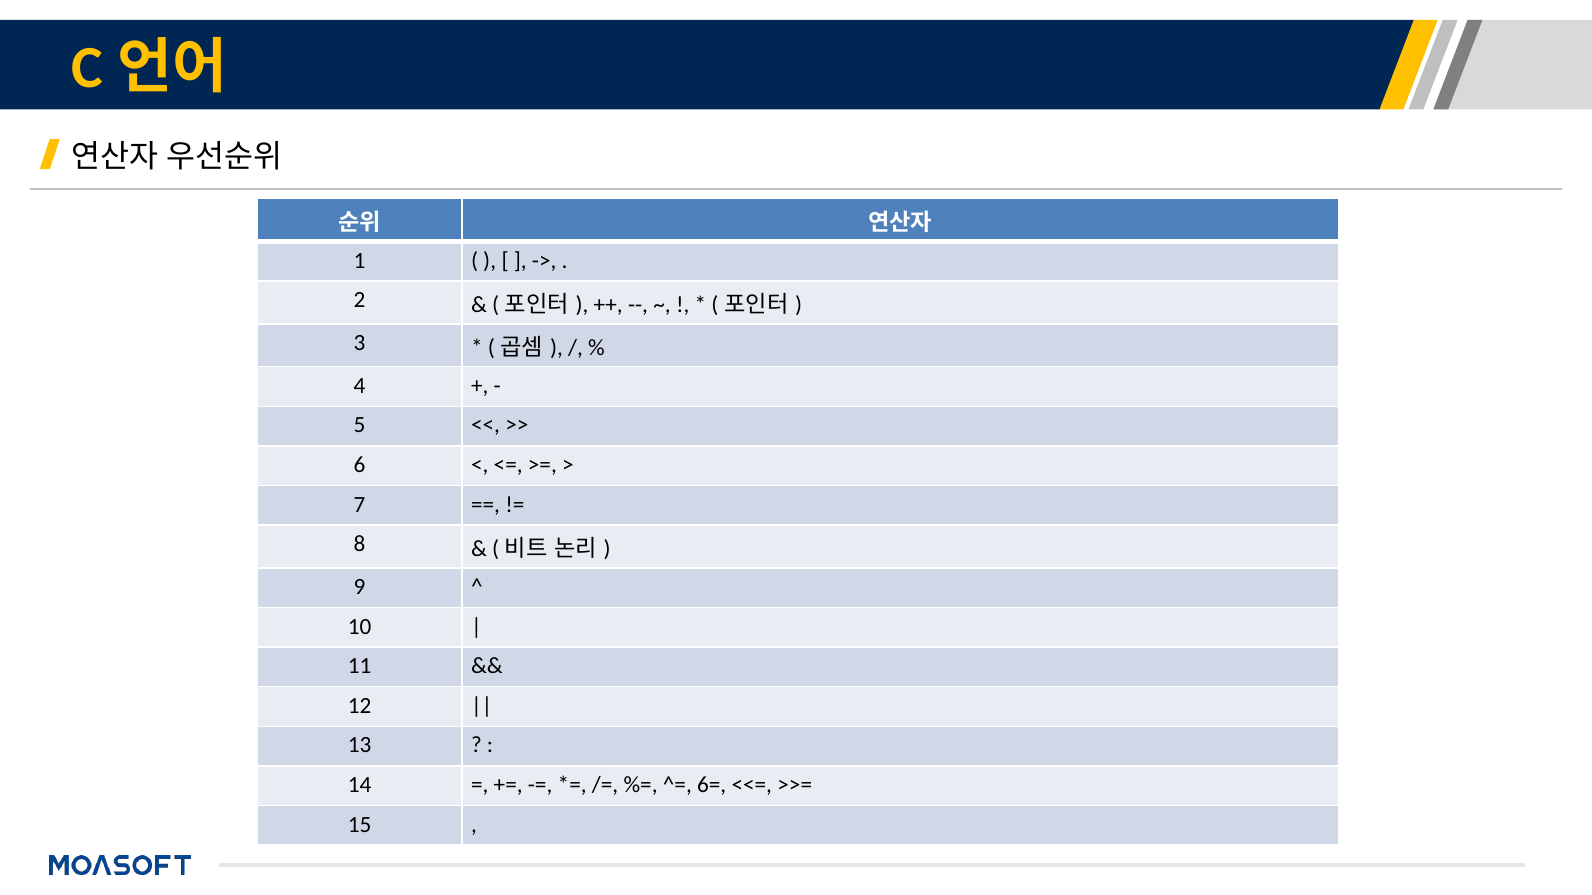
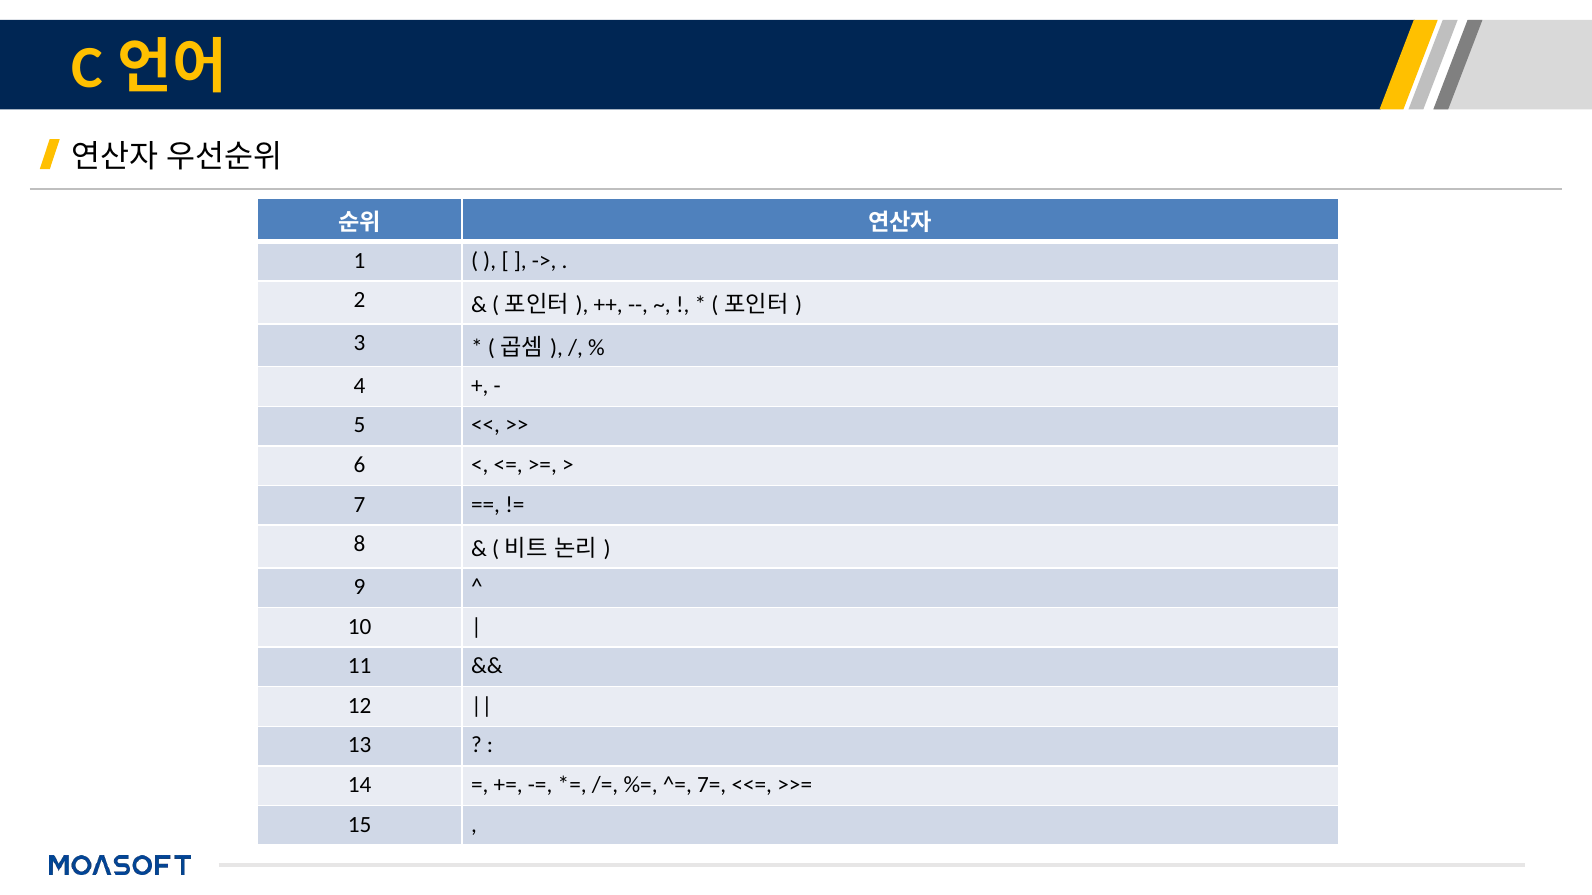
6=: 6= -> 7=
